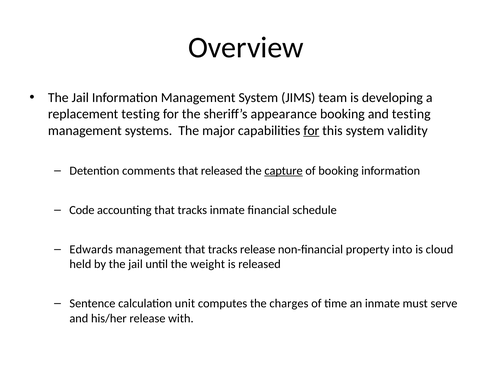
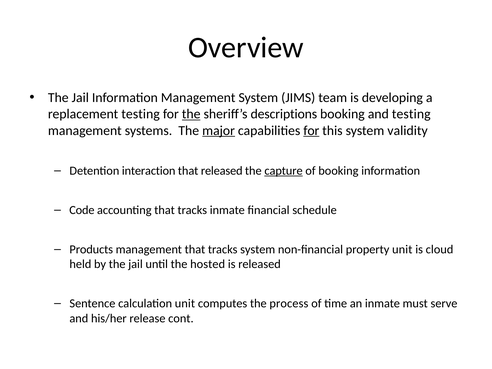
the at (191, 114) underline: none -> present
appearance: appearance -> descriptions
major underline: none -> present
comments: comments -> interaction
Edwards: Edwards -> Products
tracks release: release -> system
property into: into -> unit
weight: weight -> hosted
charges: charges -> process
with: with -> cont
